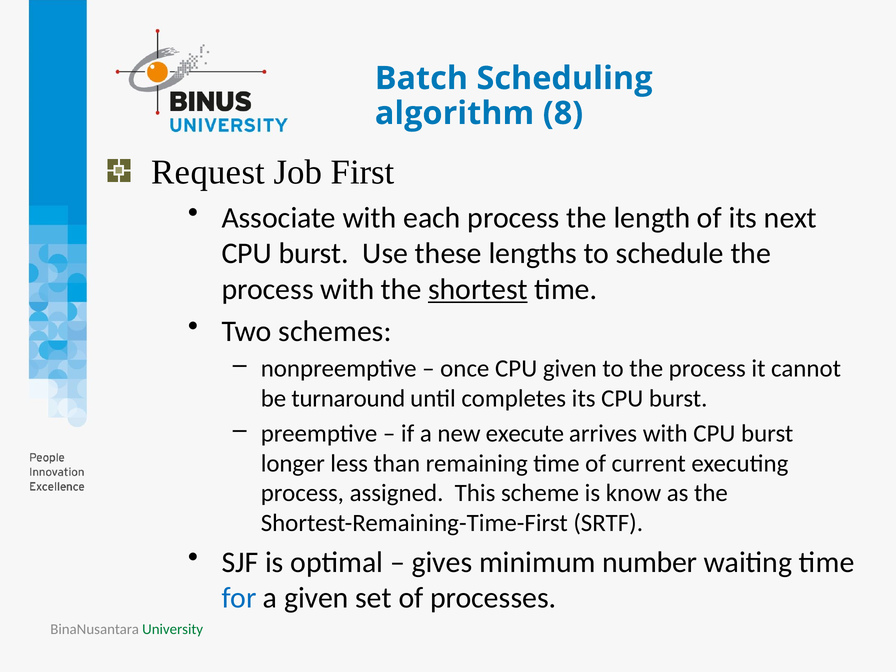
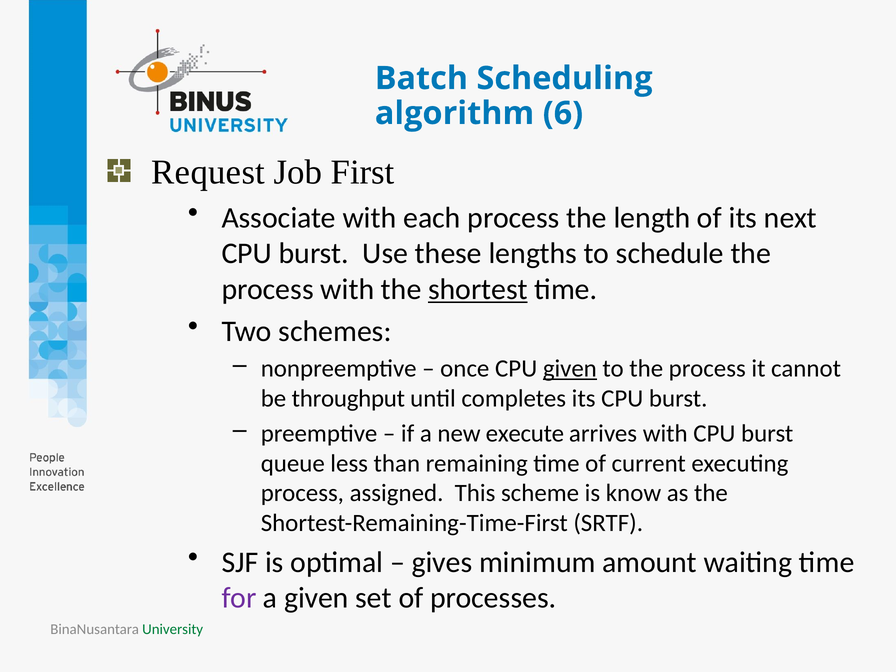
8: 8 -> 6
given at (570, 369) underline: none -> present
turnaround: turnaround -> throughput
longer: longer -> queue
number: number -> amount
for colour: blue -> purple
